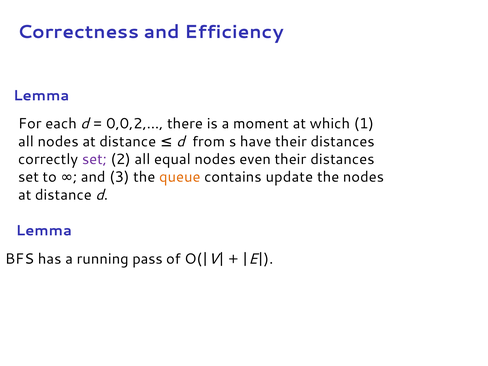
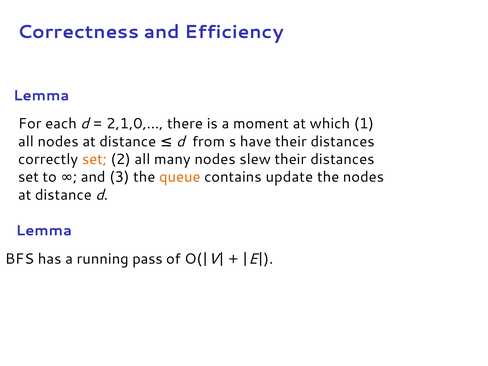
0,0,2: 0,0,2 -> 2,1,0
set at (94, 159) colour: purple -> orange
equal: equal -> many
even: even -> slew
